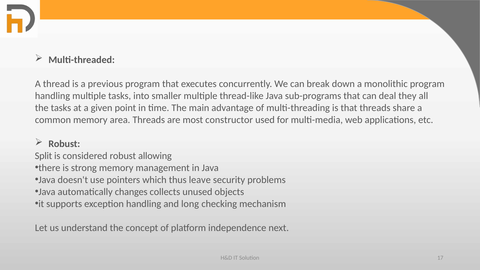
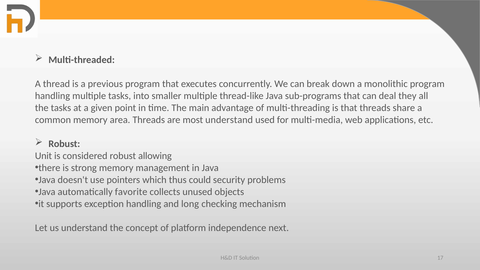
most constructor: constructor -> understand
Split: Split -> Unit
leave: leave -> could
changes: changes -> favorite
